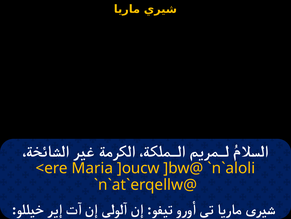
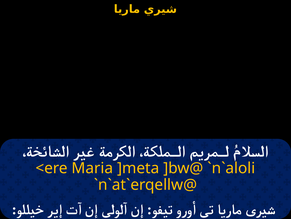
]oucw: ]oucw -> ]meta
